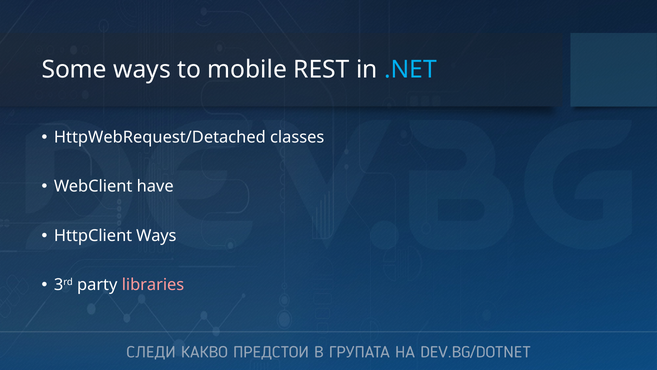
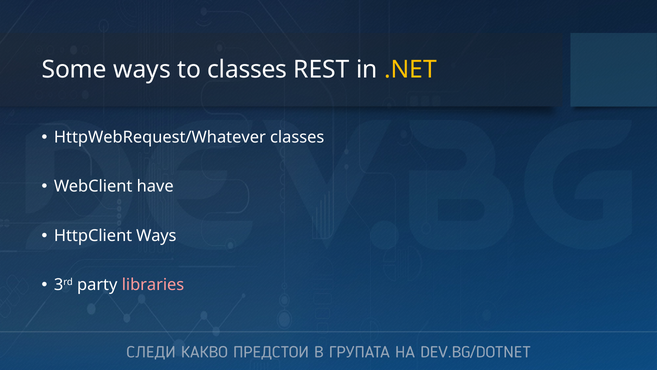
to mobile: mobile -> classes
.NET colour: light blue -> yellow
HttpWebRequest/Detached: HttpWebRequest/Detached -> HttpWebRequest/Whatever
